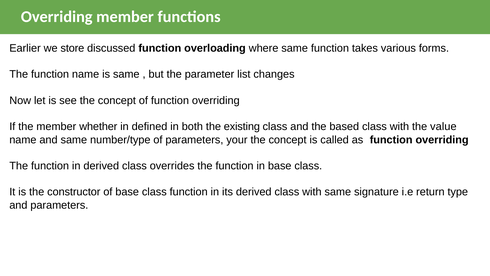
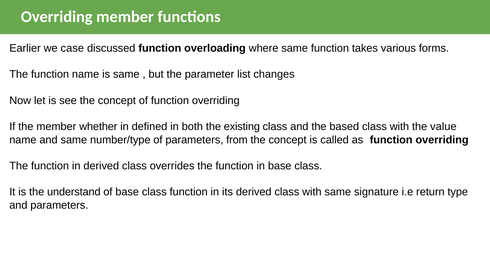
store: store -> case
your: your -> from
constructor: constructor -> understand
